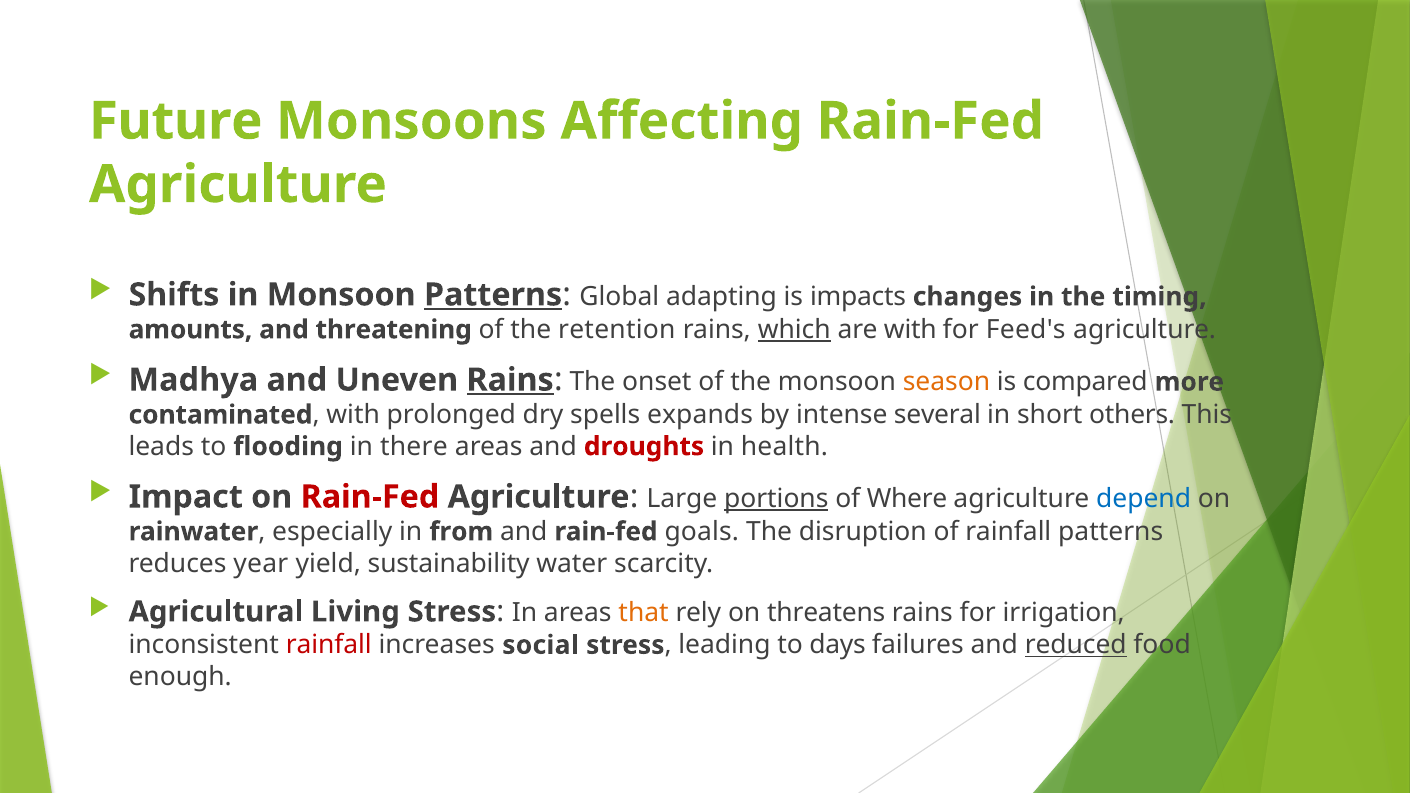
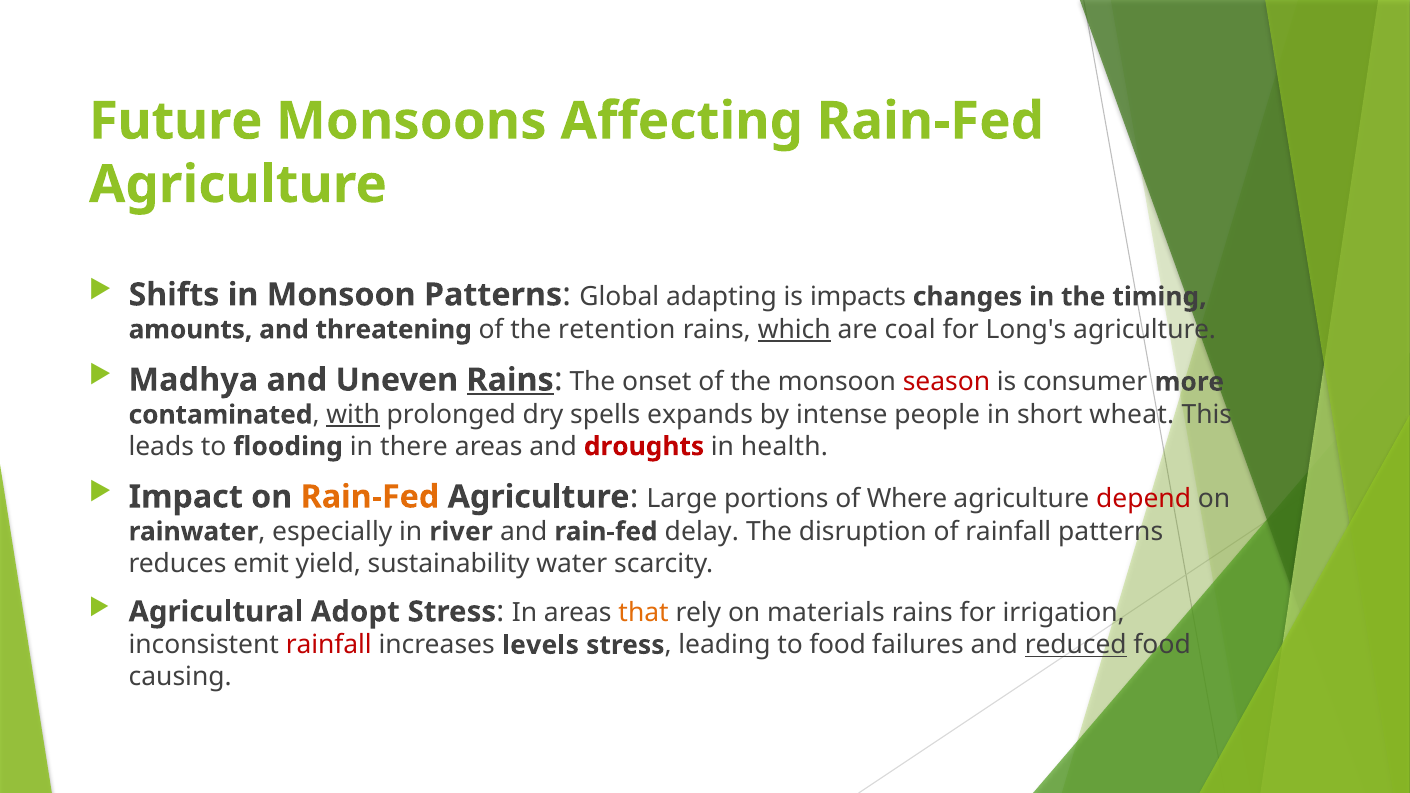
Patterns at (493, 295) underline: present -> none
are with: with -> coal
Feed's: Feed's -> Long's
season colour: orange -> red
compared: compared -> consumer
with at (353, 415) underline: none -> present
several: several -> people
others: others -> wheat
Rain-Fed at (370, 497) colour: red -> orange
portions underline: present -> none
depend colour: blue -> red
from: from -> river
goals: goals -> delay
year: year -> emit
Living: Living -> Adopt
threatens: threatens -> materials
social: social -> levels
to days: days -> food
enough: enough -> causing
